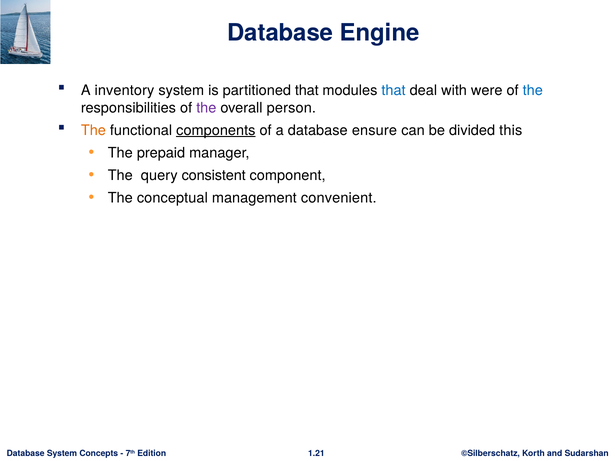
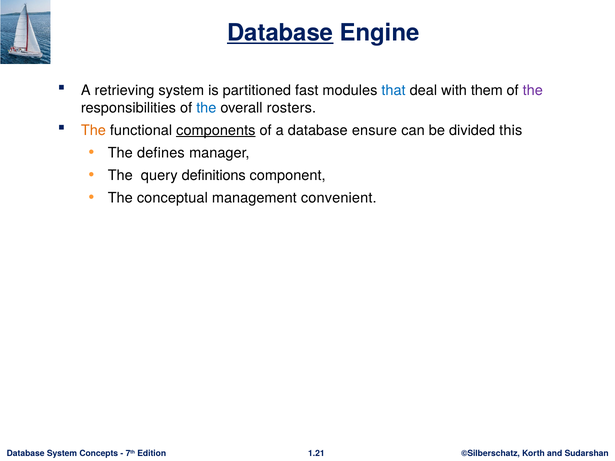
Database at (280, 33) underline: none -> present
inventory: inventory -> retrieving
partitioned that: that -> fast
were: were -> them
the at (533, 90) colour: blue -> purple
the at (206, 108) colour: purple -> blue
person: person -> rosters
prepaid: prepaid -> defines
consistent: consistent -> definitions
